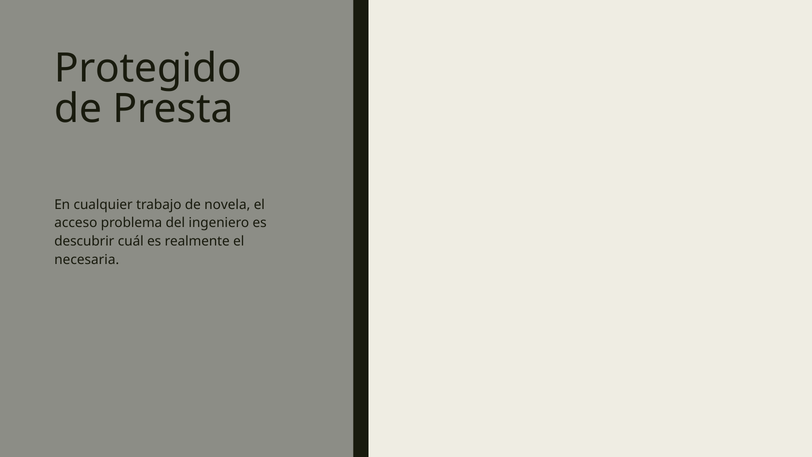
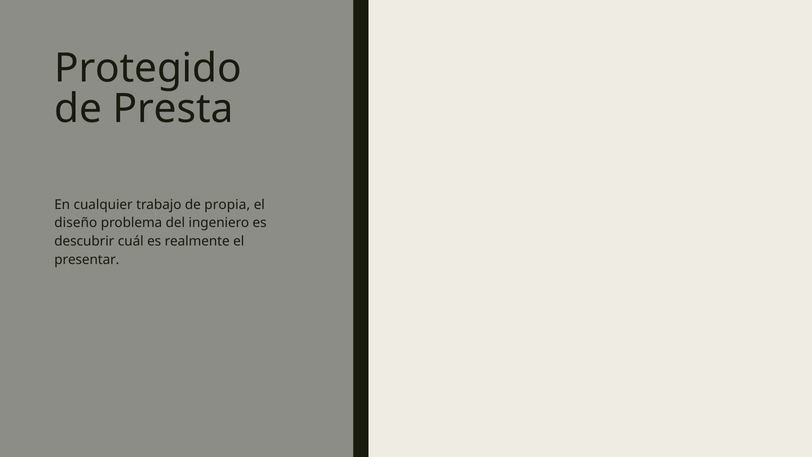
novela: novela -> propia
acceso: acceso -> diseño
necesaria: necesaria -> presentar
